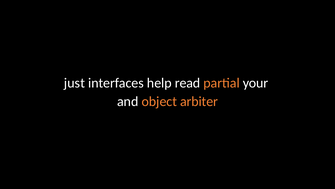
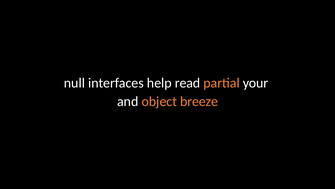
just: just -> null
arbiter: arbiter -> breeze
